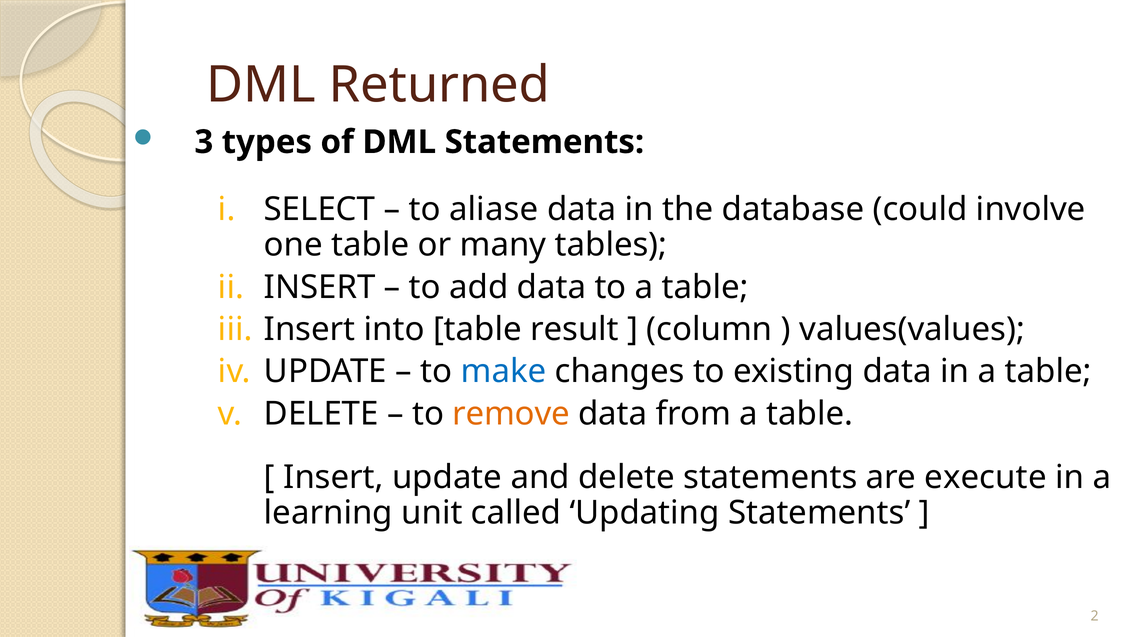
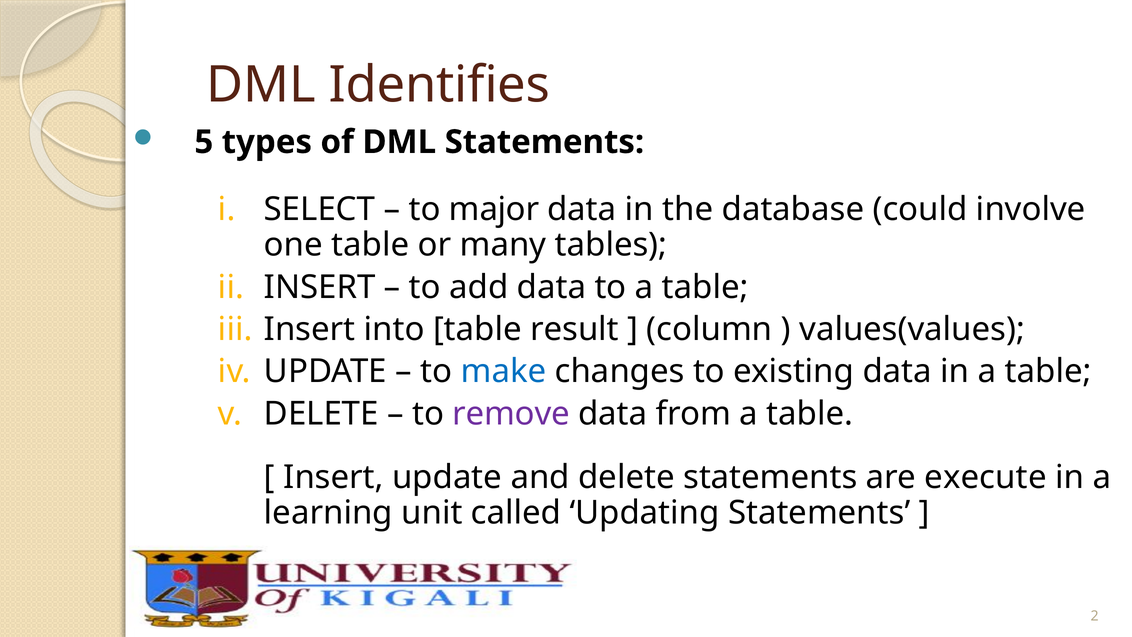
Returned: Returned -> Identifies
3: 3 -> 5
aliase: aliase -> major
remove colour: orange -> purple
